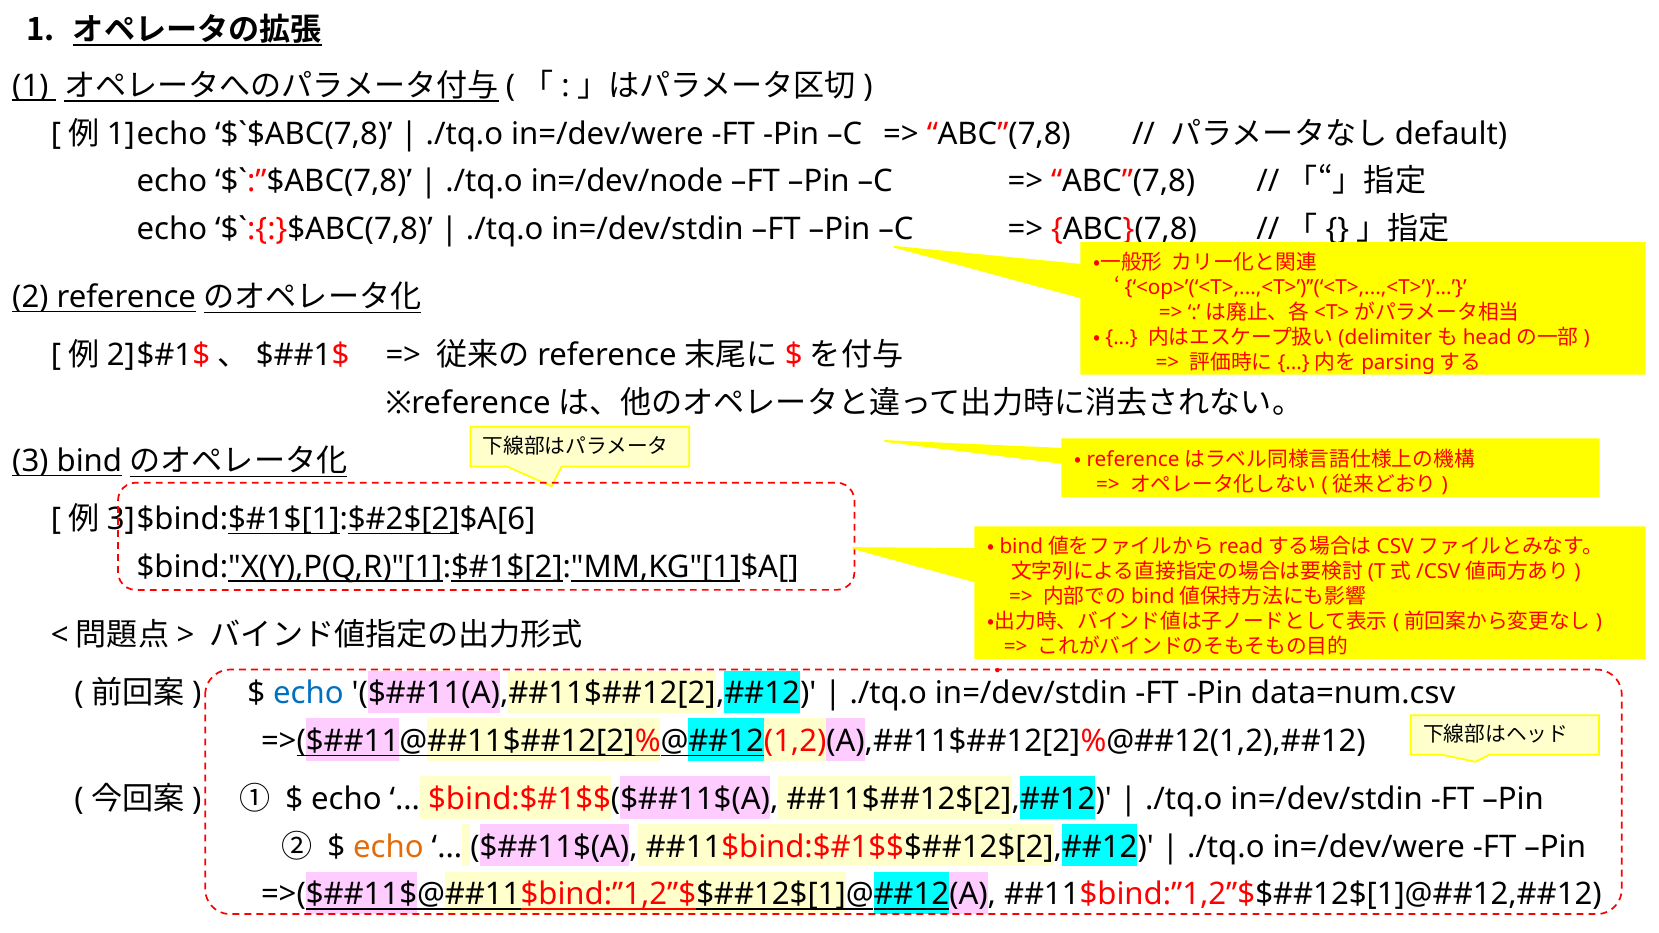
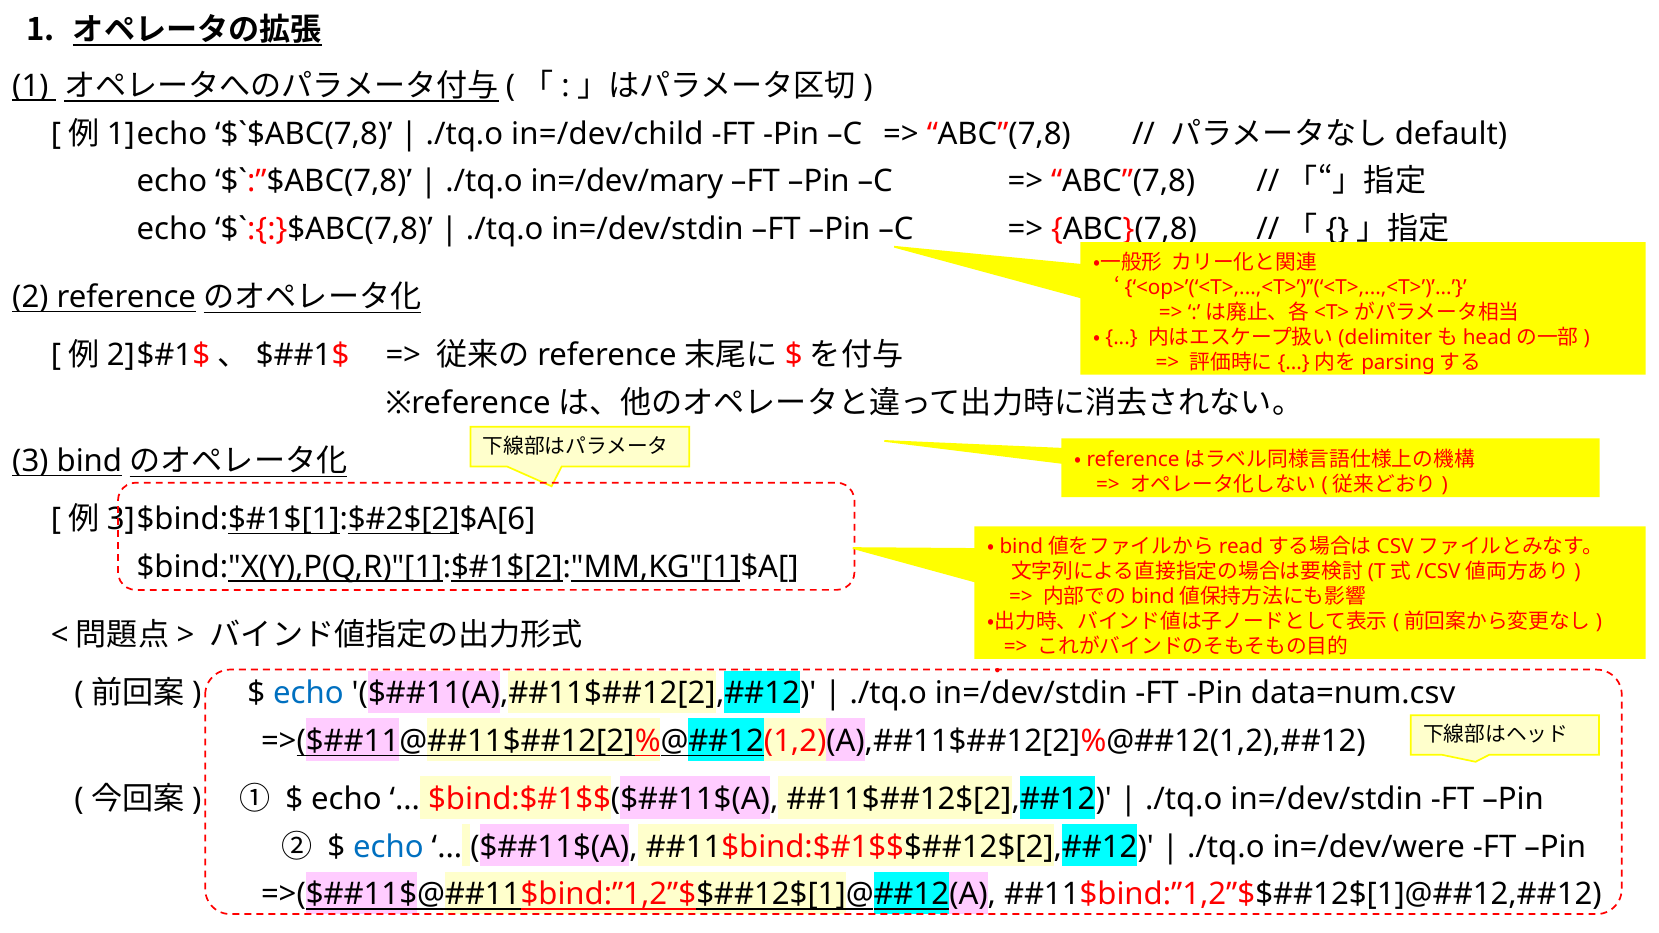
in=/dev/were at (607, 134): in=/dev/were -> in=/dev/child
in=/dev/node: in=/dev/node -> in=/dev/mary
echo at (388, 847) colour: orange -> blue
